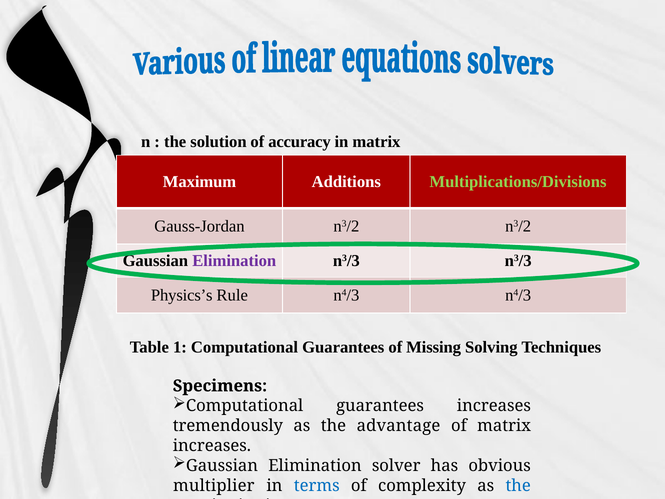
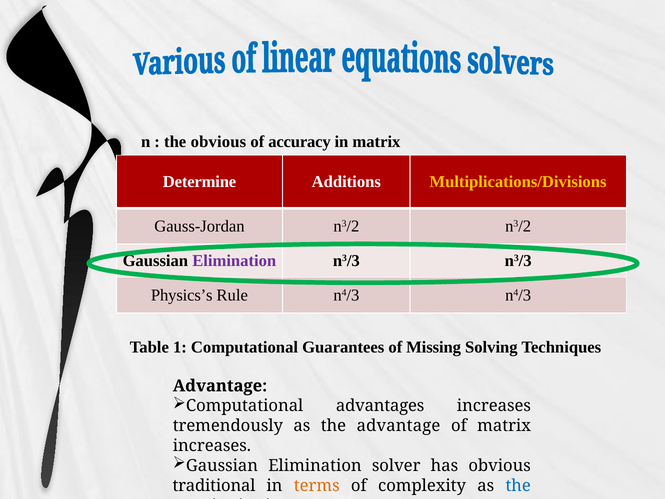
the solution: solution -> obvious
Maximum: Maximum -> Determine
Multiplications/Divisions colour: light green -> yellow
Specimens at (220, 386): Specimens -> Advantage
guarantees at (380, 406): guarantees -> advantages
multiplier: multiplier -> traditional
terms colour: blue -> orange
